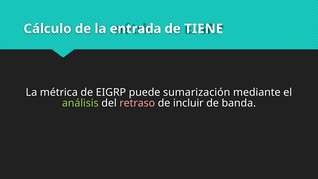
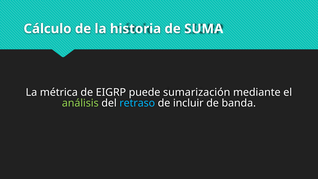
entrada: entrada -> historia
TIENE: TIENE -> SUMA
retraso colour: pink -> light blue
